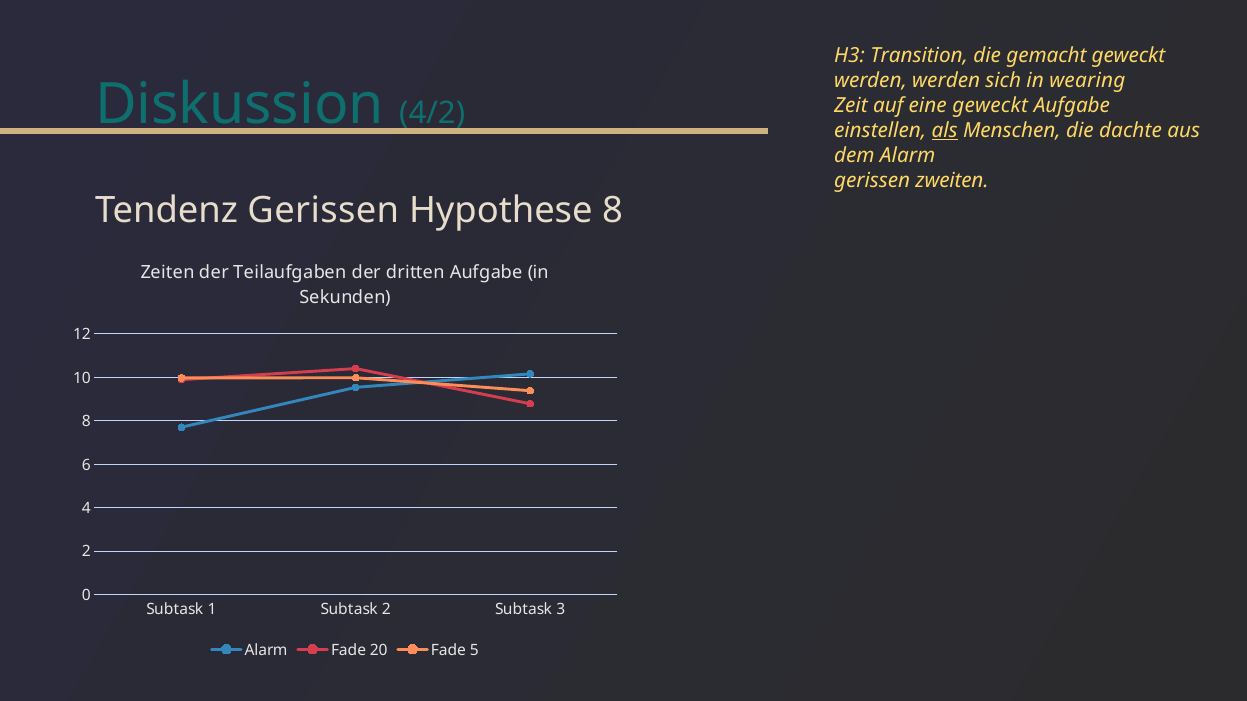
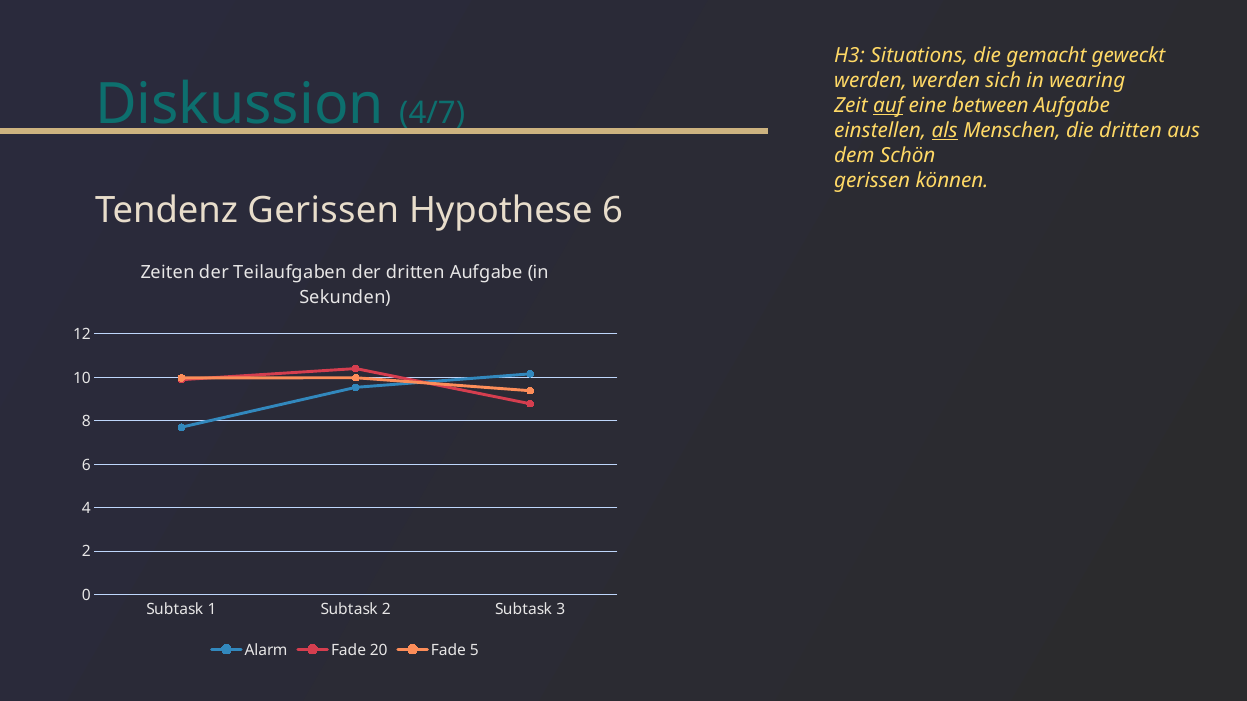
Transition: Transition -> Situations
4/2: 4/2 -> 4/7
auf underline: none -> present
eine geweckt: geweckt -> between
die dachte: dachte -> dritten
dem Alarm: Alarm -> Schön
zweiten: zweiten -> können
Hypothese 8: 8 -> 6
